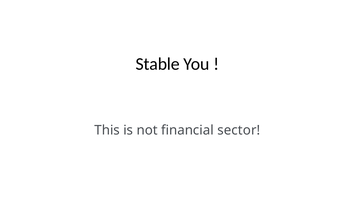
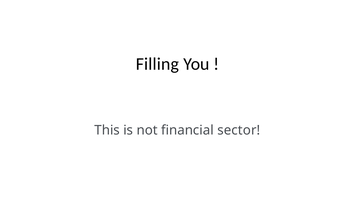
Stable: Stable -> Filling
